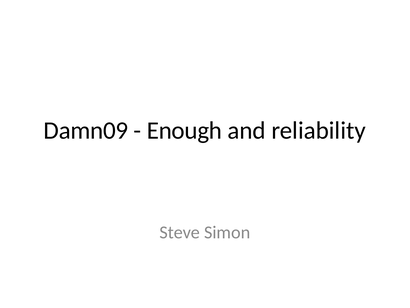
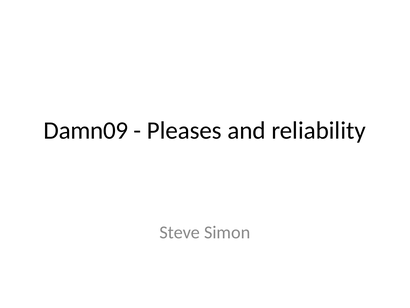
Enough: Enough -> Pleases
